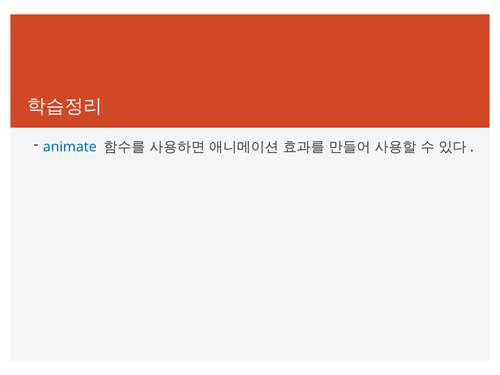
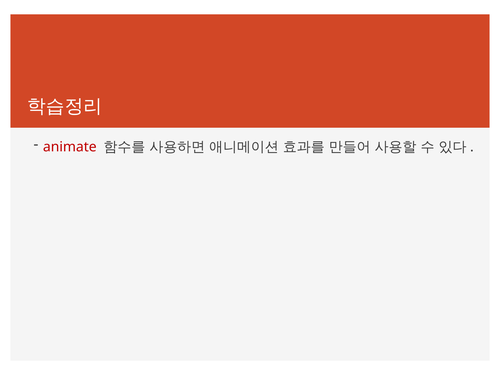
animate colour: blue -> red
